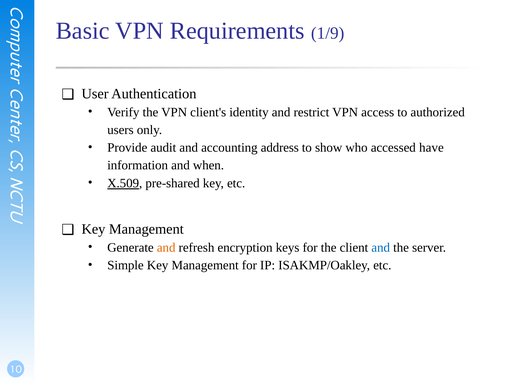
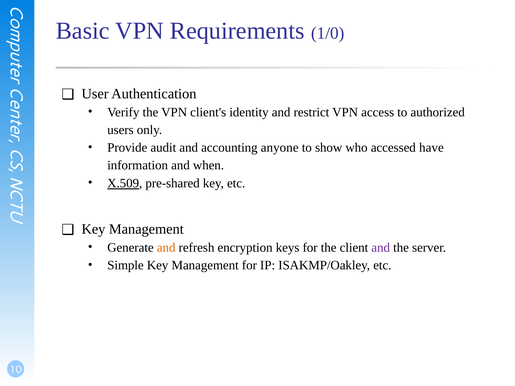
1/9: 1/9 -> 1/0
address: address -> anyone
and at (381, 248) colour: blue -> purple
